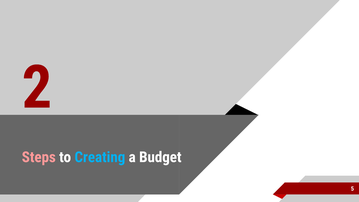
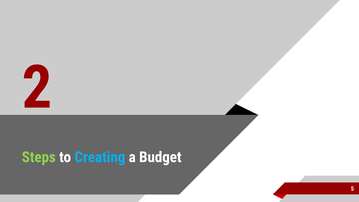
Steps colour: pink -> light green
